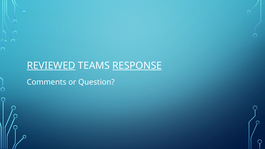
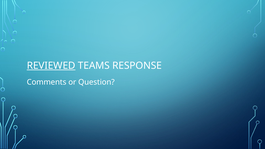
RESPONSE underline: present -> none
